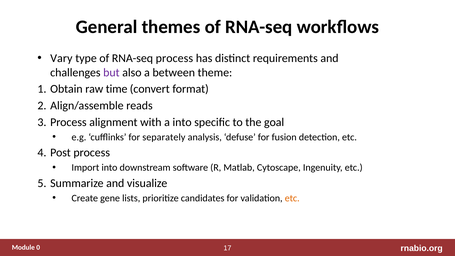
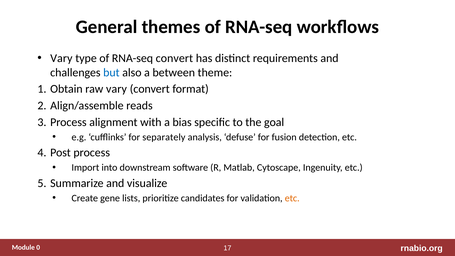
RNA-seq process: process -> convert
but colour: purple -> blue
raw time: time -> vary
a into: into -> bias
